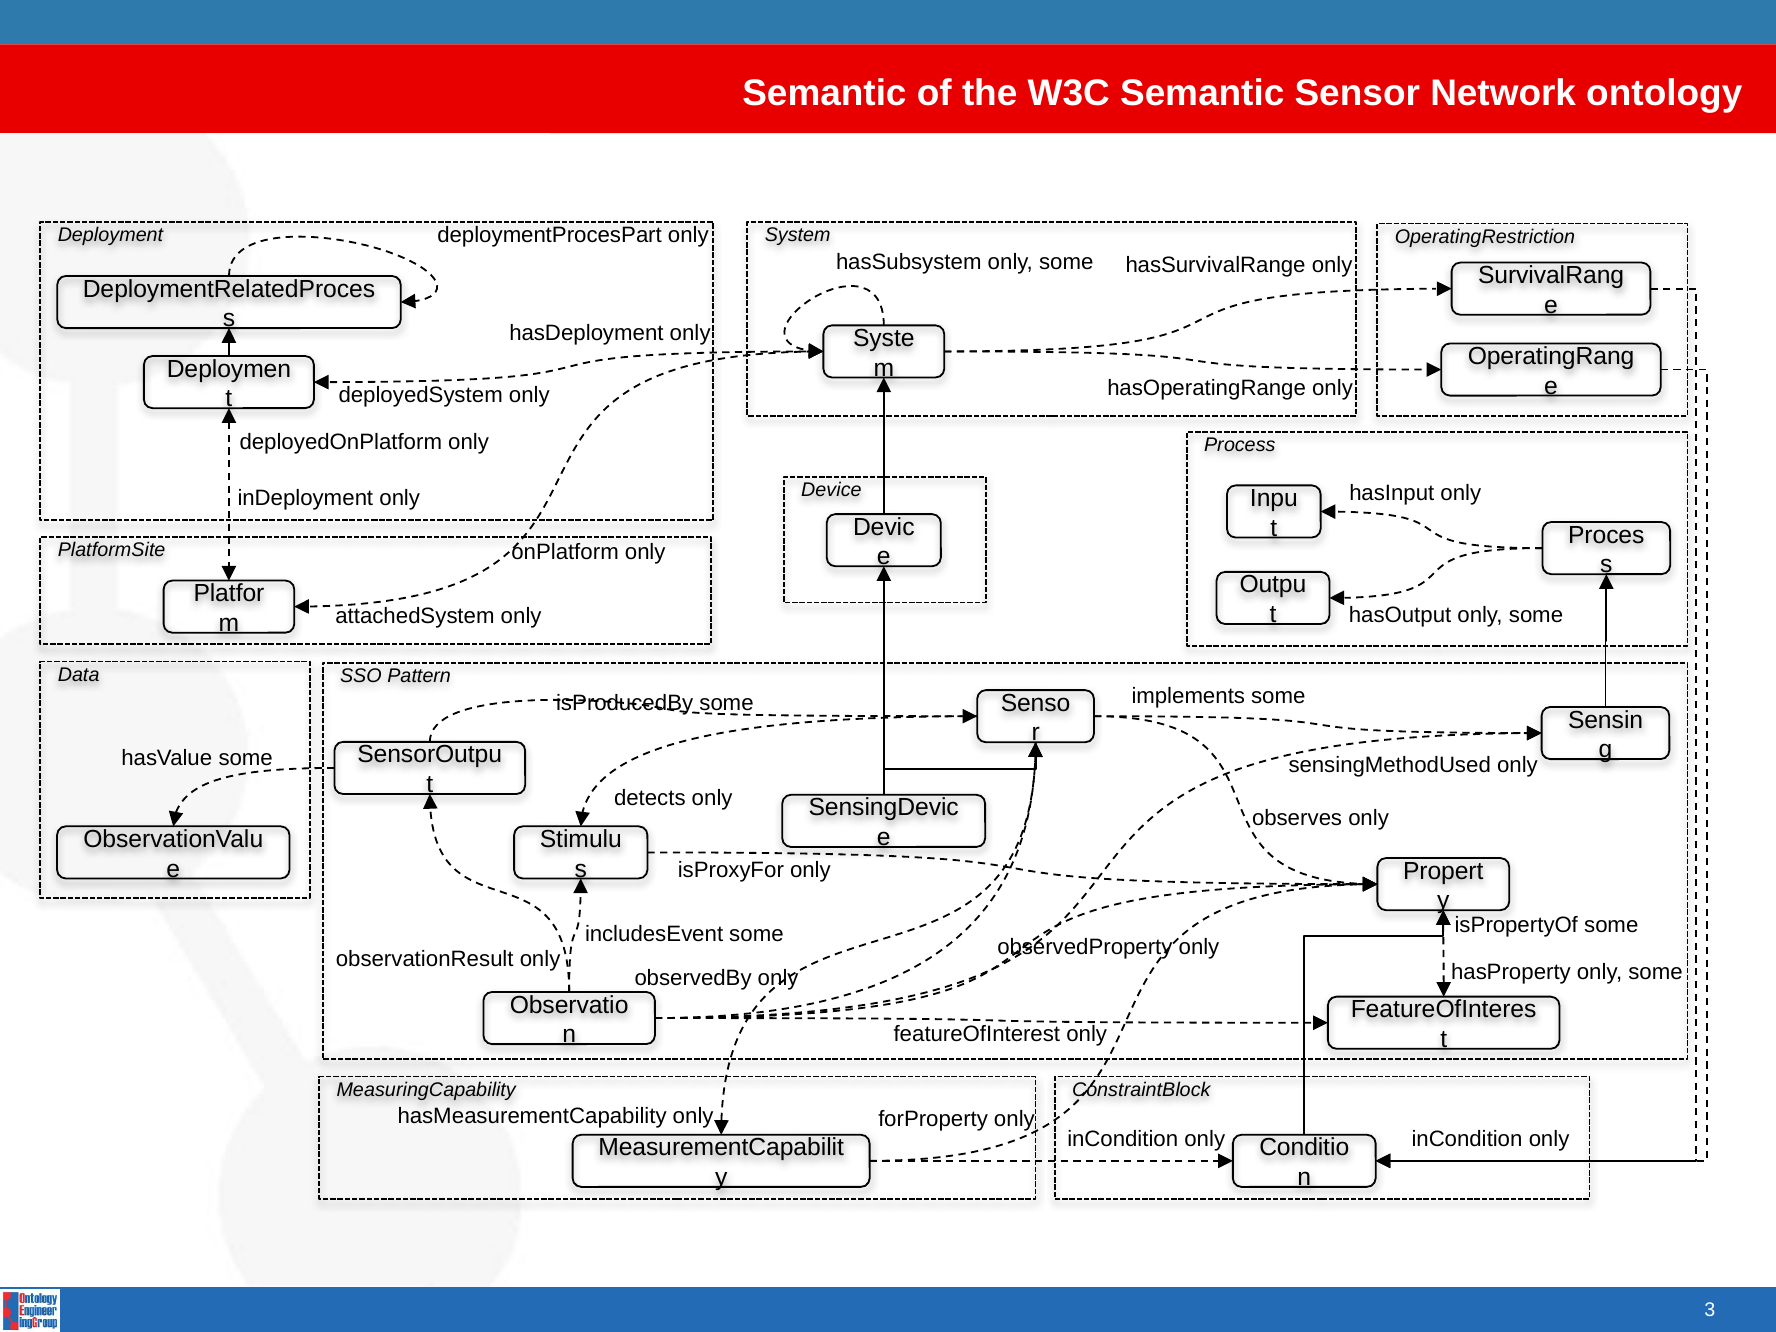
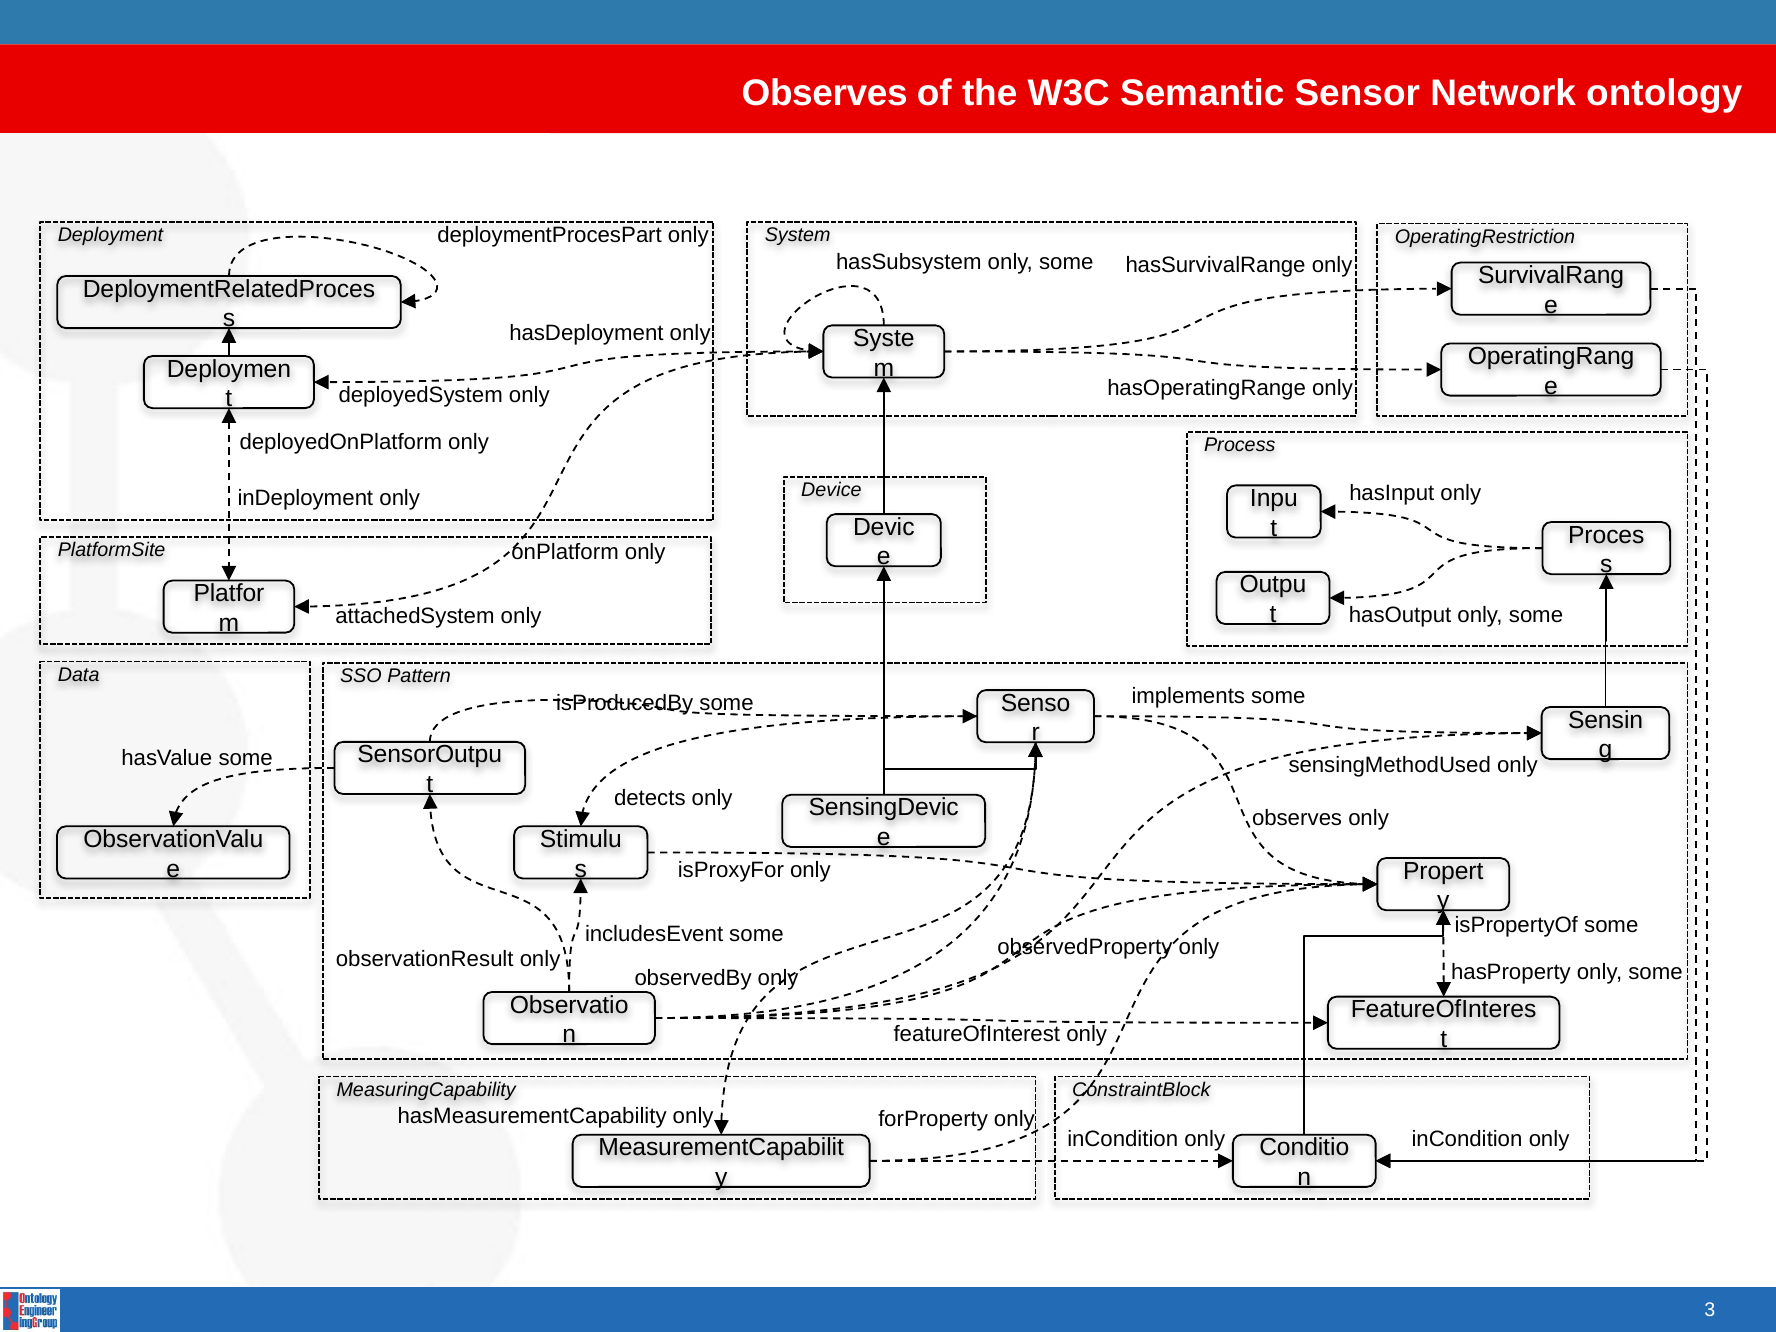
Semantic at (824, 93): Semantic -> Observes
